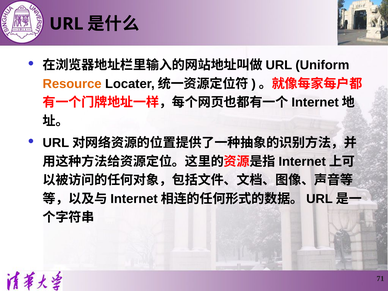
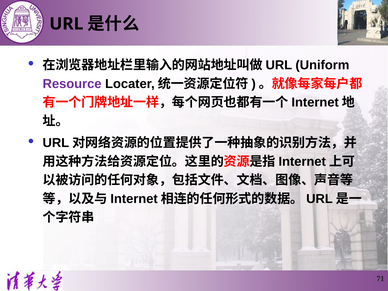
Resource colour: orange -> purple
